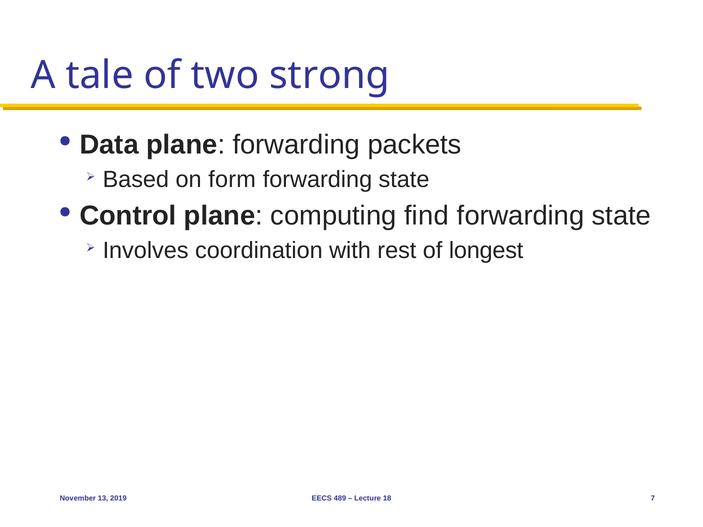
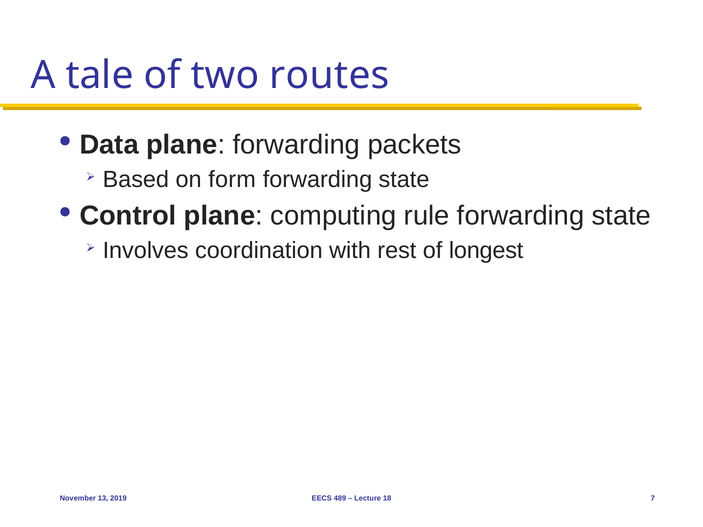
strong: strong -> routes
find: find -> rule
